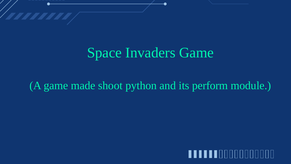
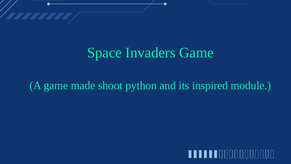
perform: perform -> inspired
